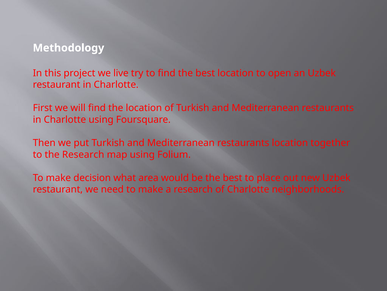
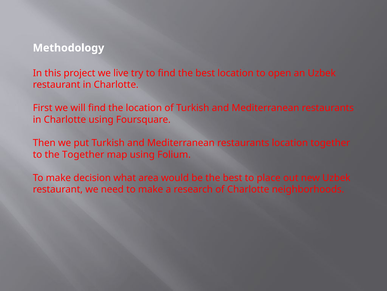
the Research: Research -> Together
